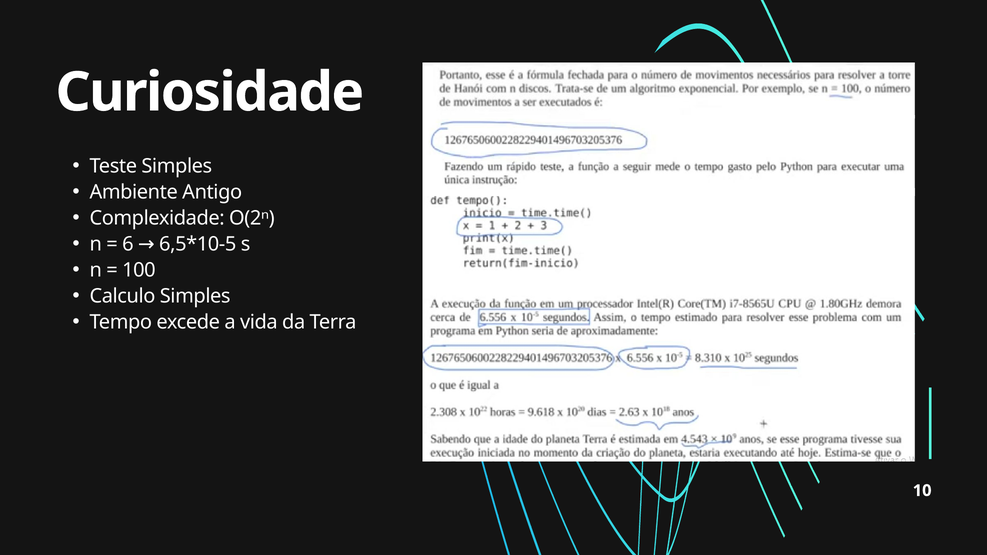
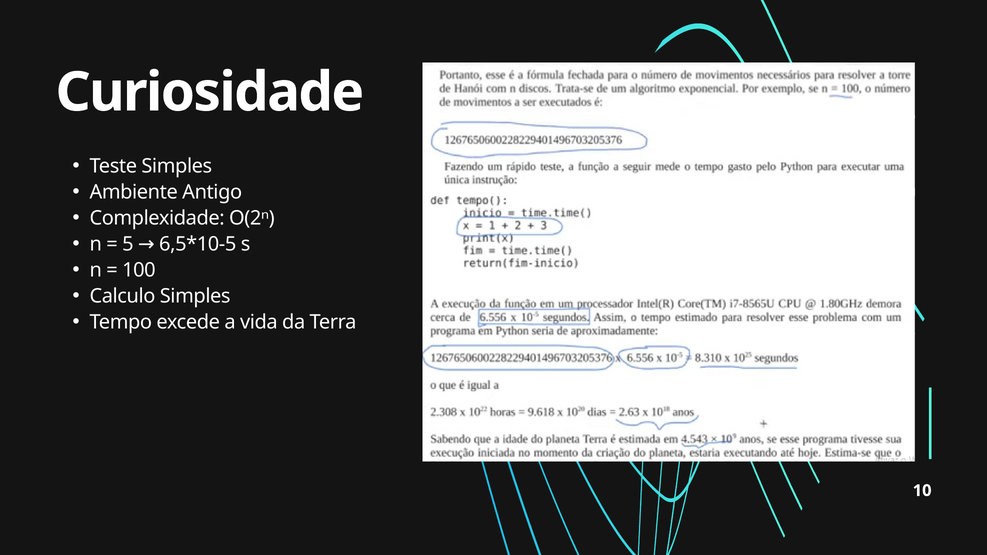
6: 6 -> 5
